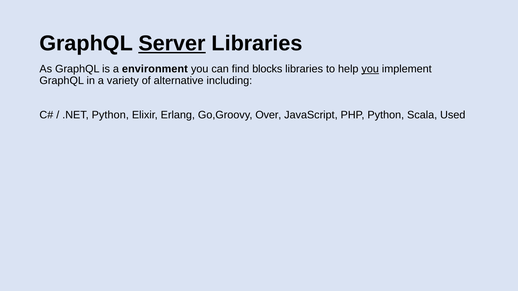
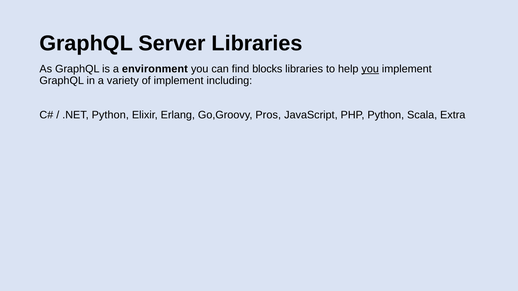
Server underline: present -> none
of alternative: alternative -> implement
Over: Over -> Pros
Used: Used -> Extra
